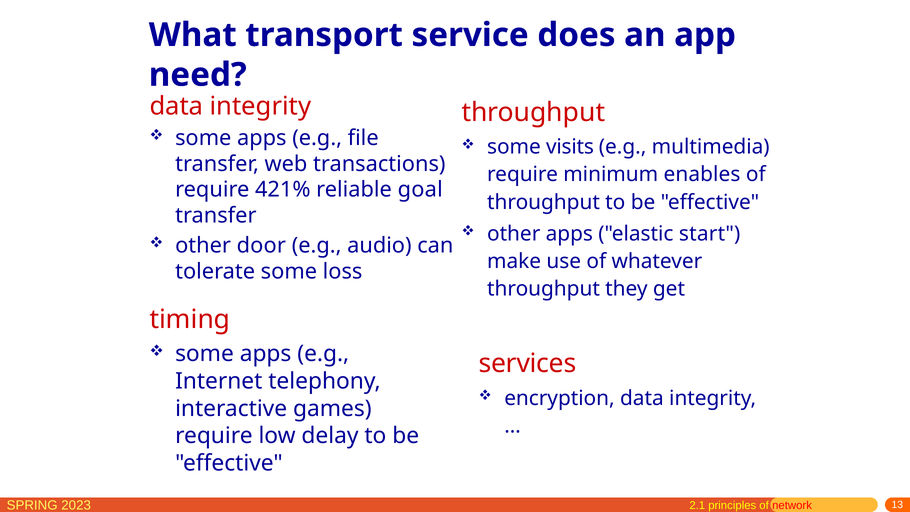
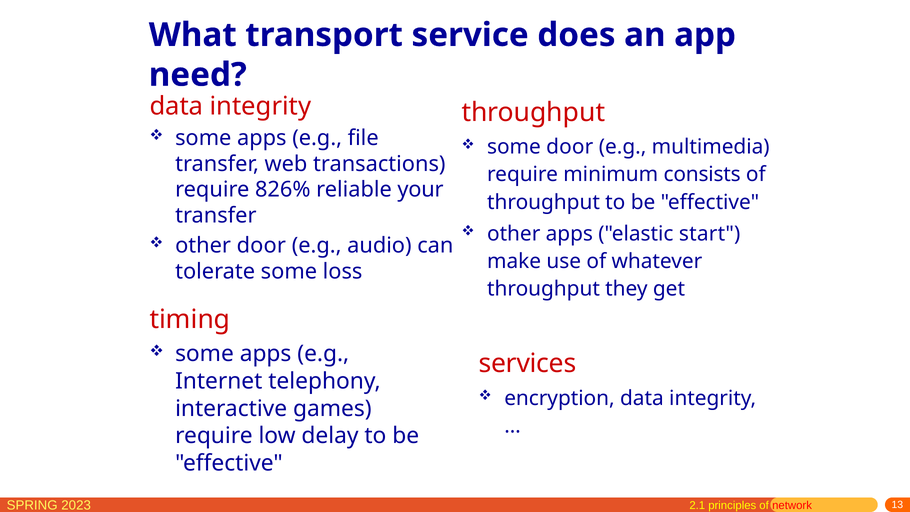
some visits: visits -> door
enables: enables -> consists
421%: 421% -> 826%
goal: goal -> your
